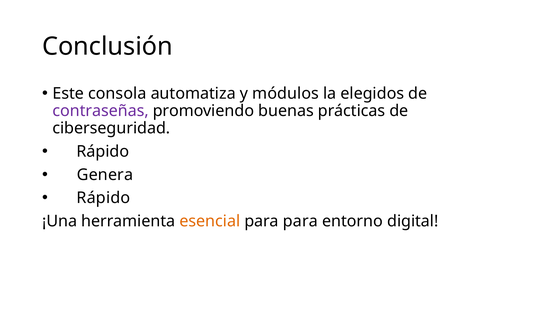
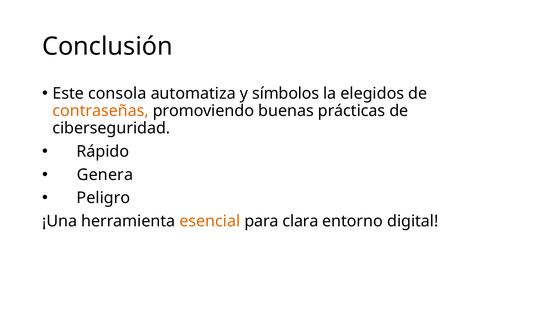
módulos: módulos -> símbolos
contraseñas colour: purple -> orange
Rápido at (103, 198): Rápido -> Peligro
para para: para -> clara
